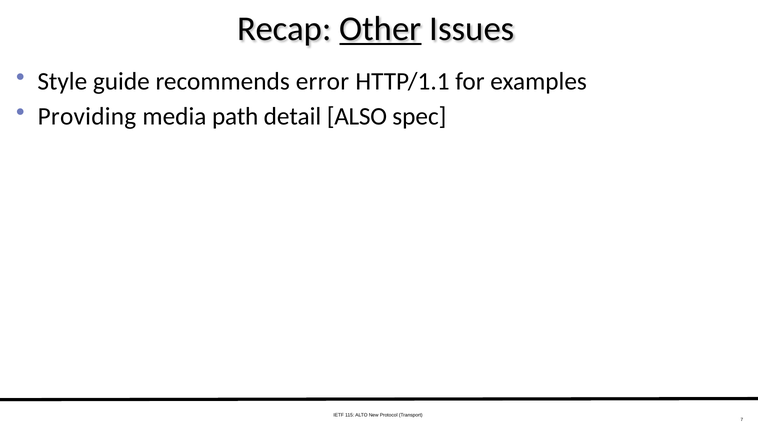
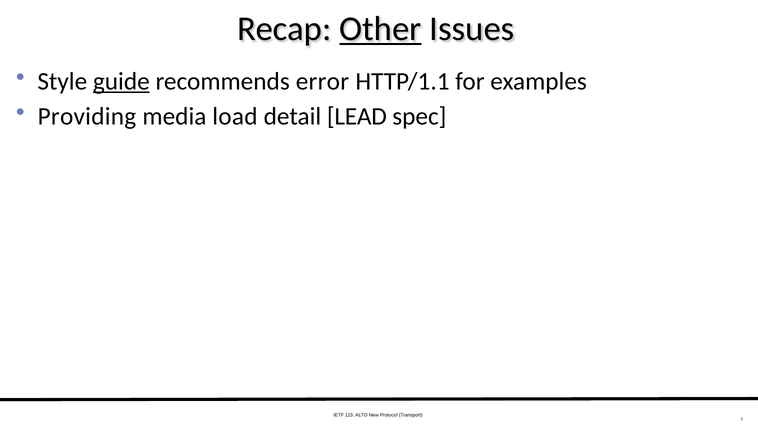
guide underline: none -> present
path: path -> load
ALSO: ALSO -> LEAD
